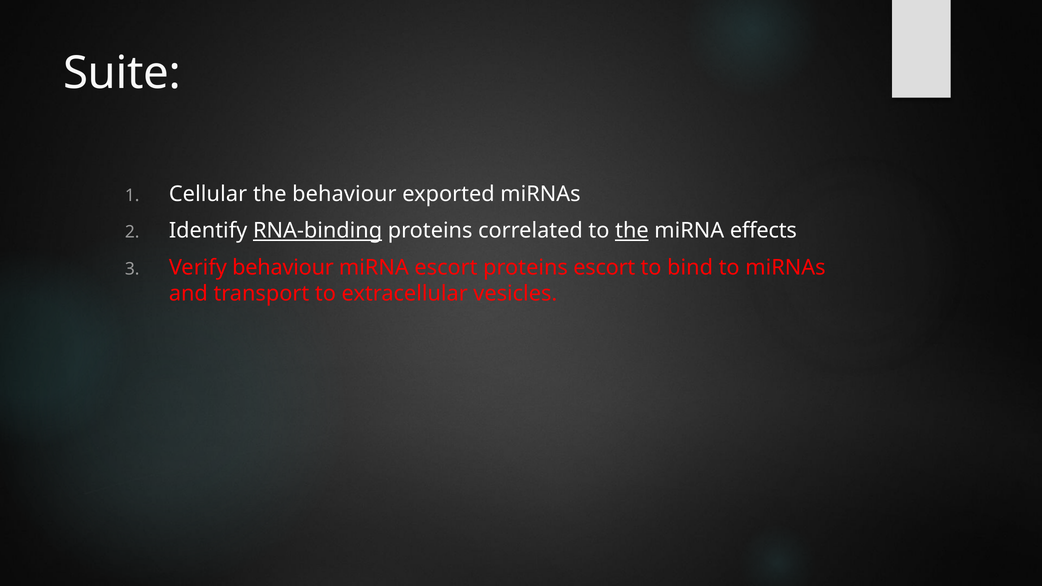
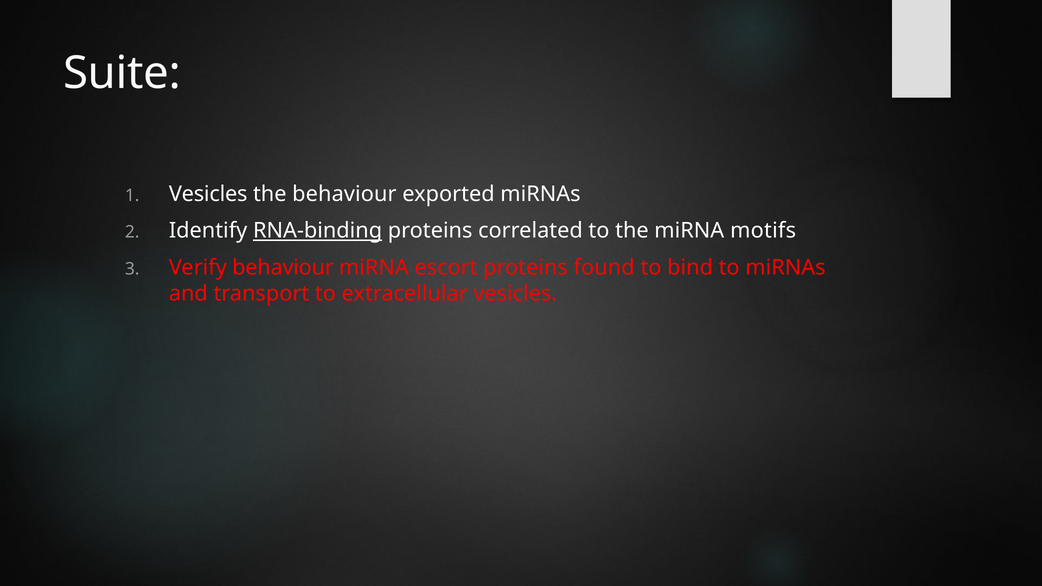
Cellular at (208, 194): Cellular -> Vesicles
the at (632, 231) underline: present -> none
effects: effects -> motifs
proteins escort: escort -> found
